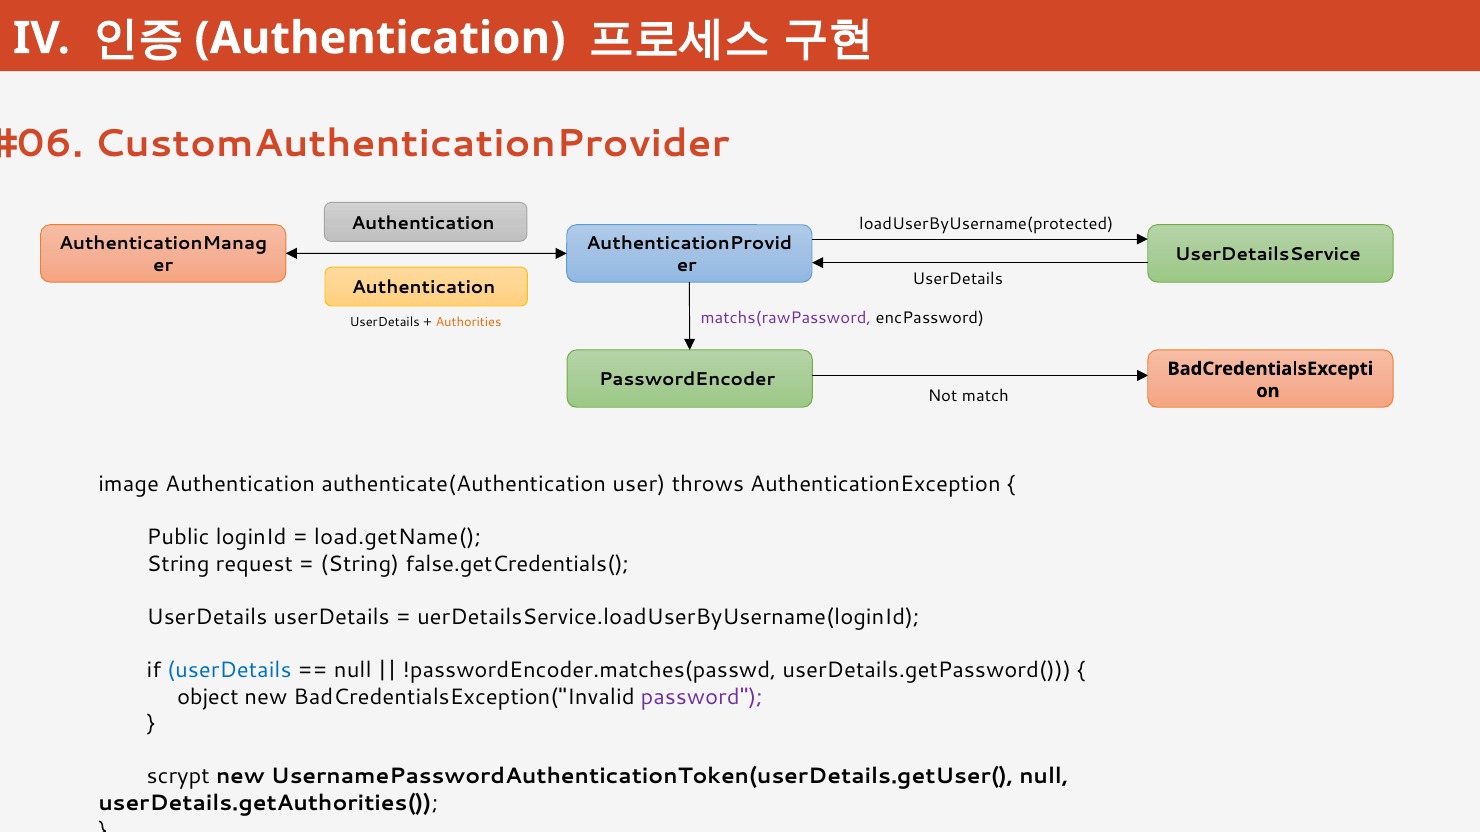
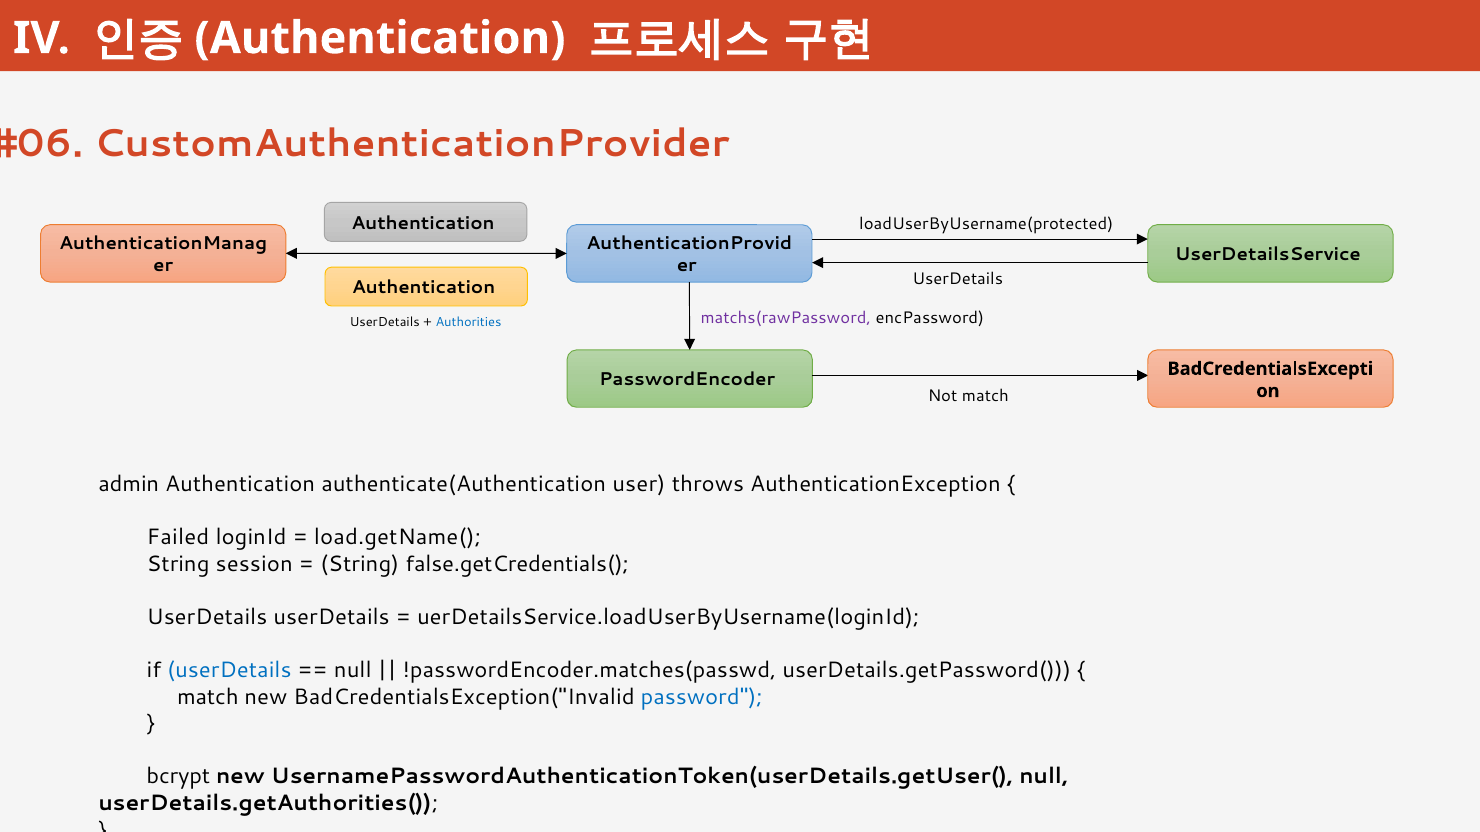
Authorities colour: orange -> blue
image: image -> admin
Public: Public -> Failed
request: request -> session
object at (208, 697): object -> match
password colour: purple -> blue
scrypt: scrypt -> bcrypt
